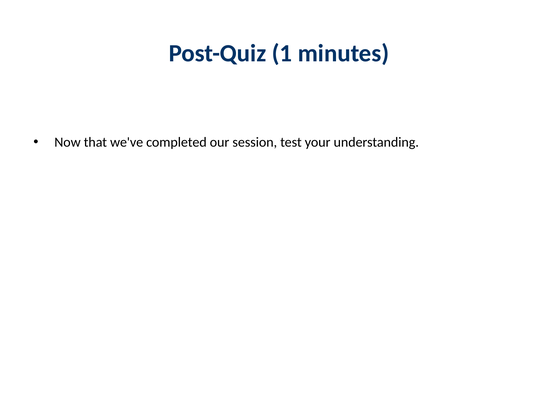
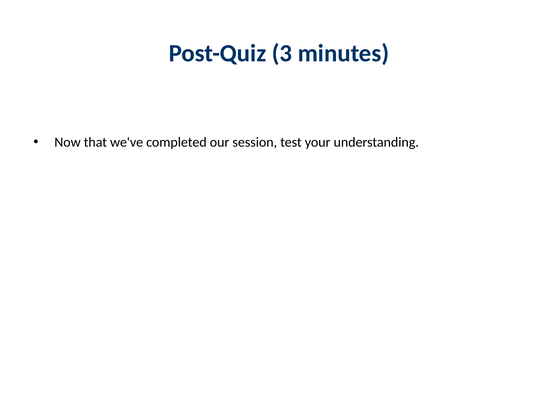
1: 1 -> 3
